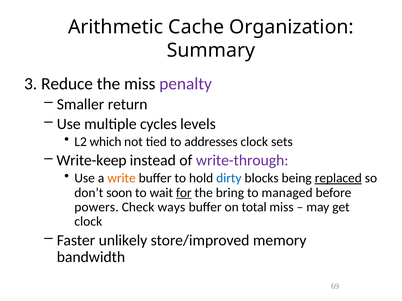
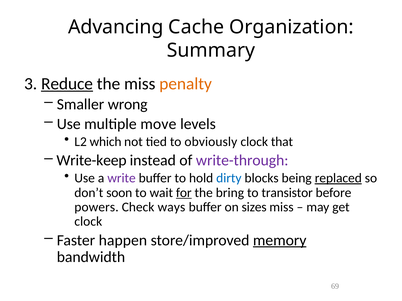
Arithmetic: Arithmetic -> Advancing
Reduce underline: none -> present
penalty colour: purple -> orange
return: return -> wrong
cycles: cycles -> move
addresses: addresses -> obviously
sets: sets -> that
write colour: orange -> purple
managed: managed -> transistor
total: total -> sizes
unlikely: unlikely -> happen
memory underline: none -> present
